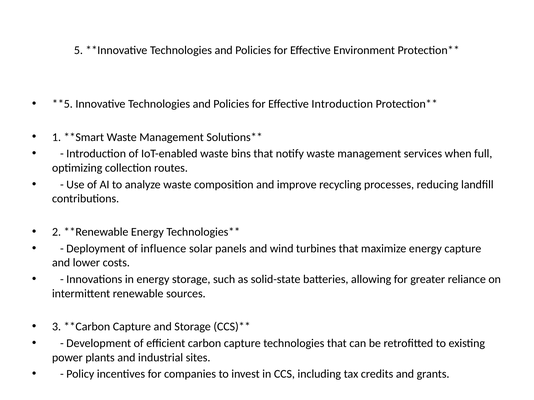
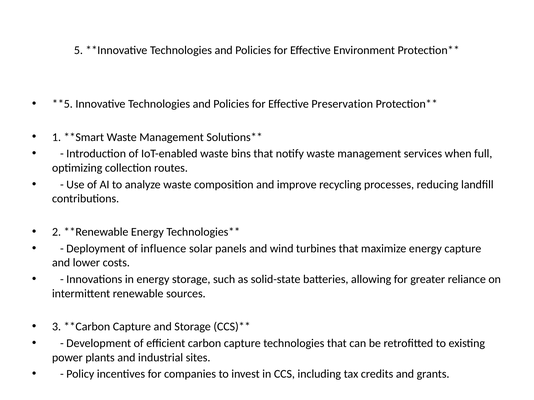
Effective Introduction: Introduction -> Preservation
